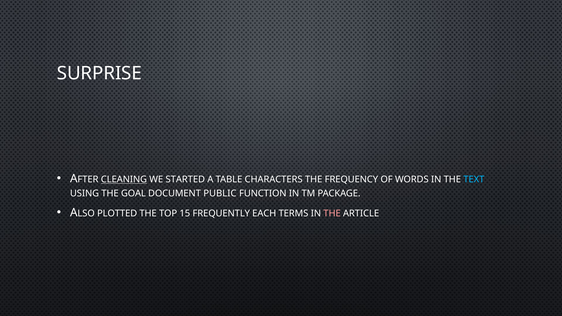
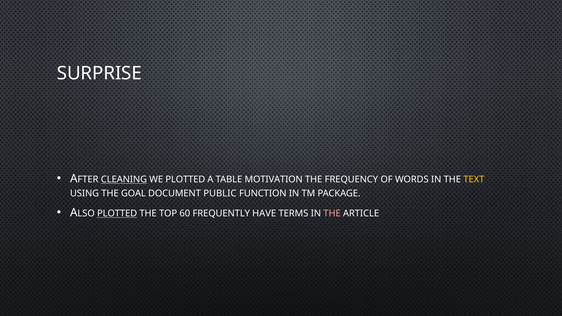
WE STARTED: STARTED -> PLOTTED
CHARACTERS: CHARACTERS -> MOTIVATION
TEXT colour: light blue -> yellow
PLOTTED at (117, 214) underline: none -> present
15: 15 -> 60
EACH: EACH -> HAVE
